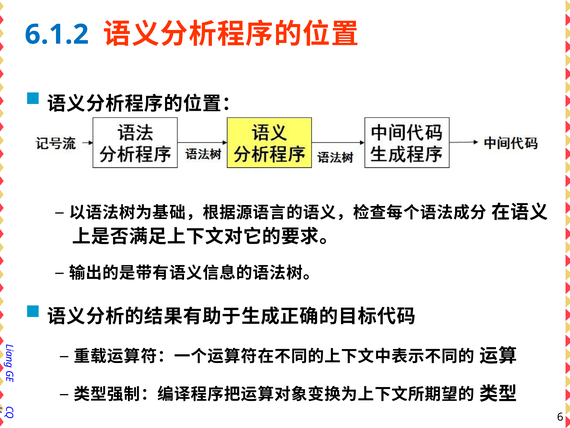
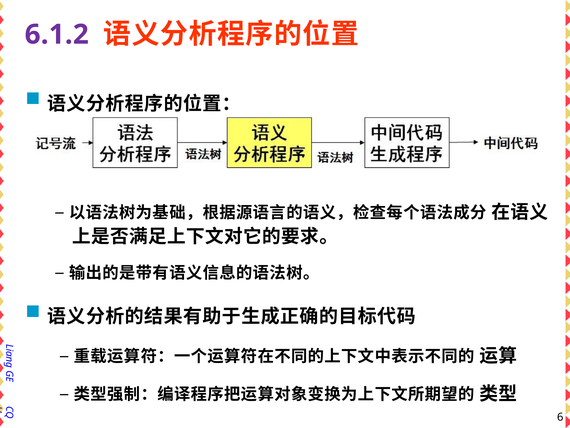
6.1.2 colour: blue -> purple
